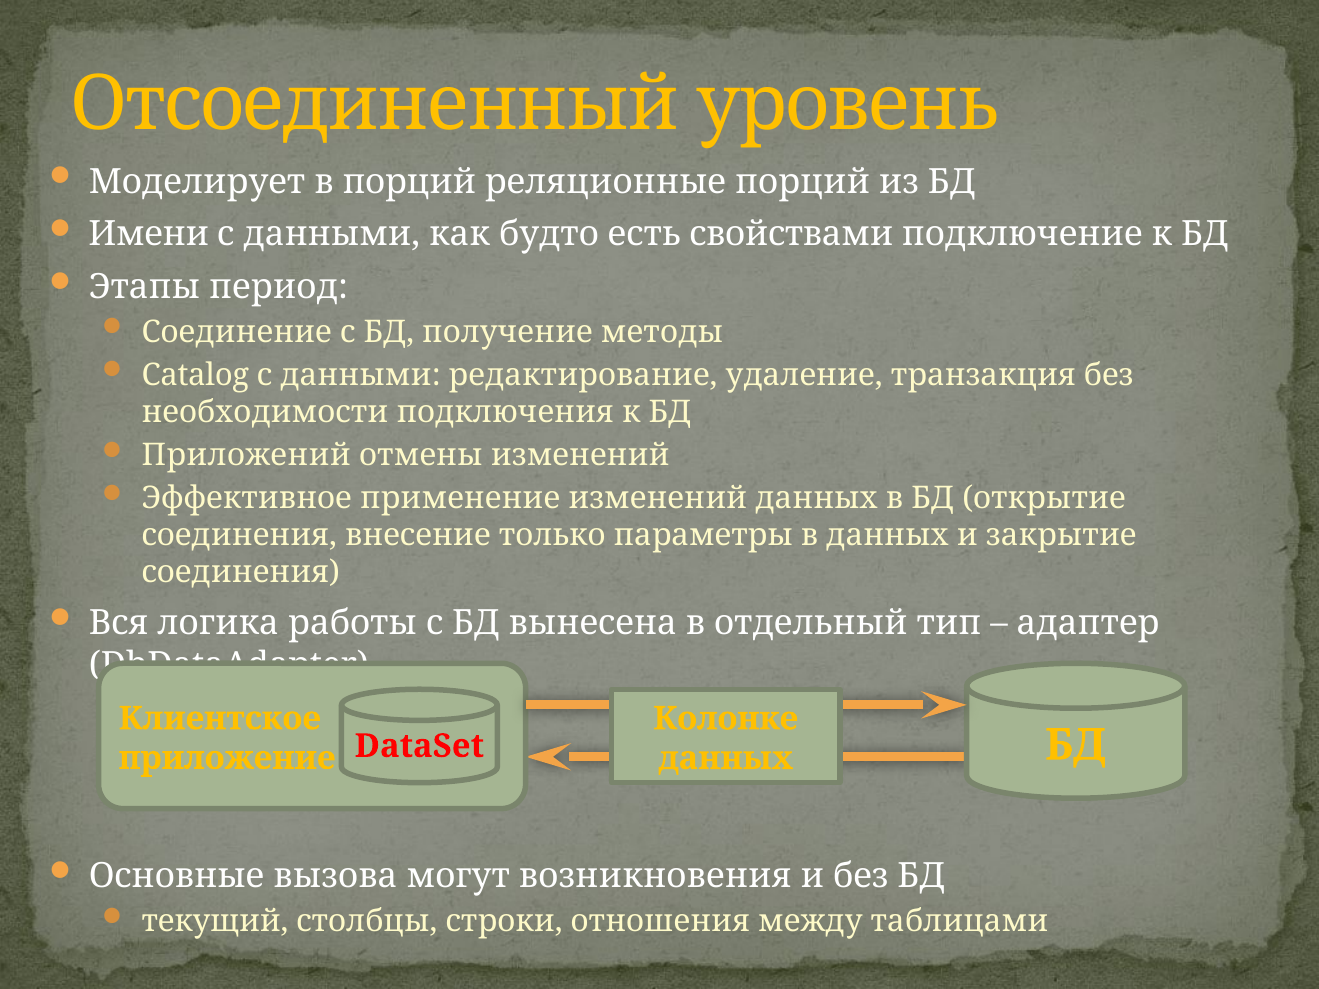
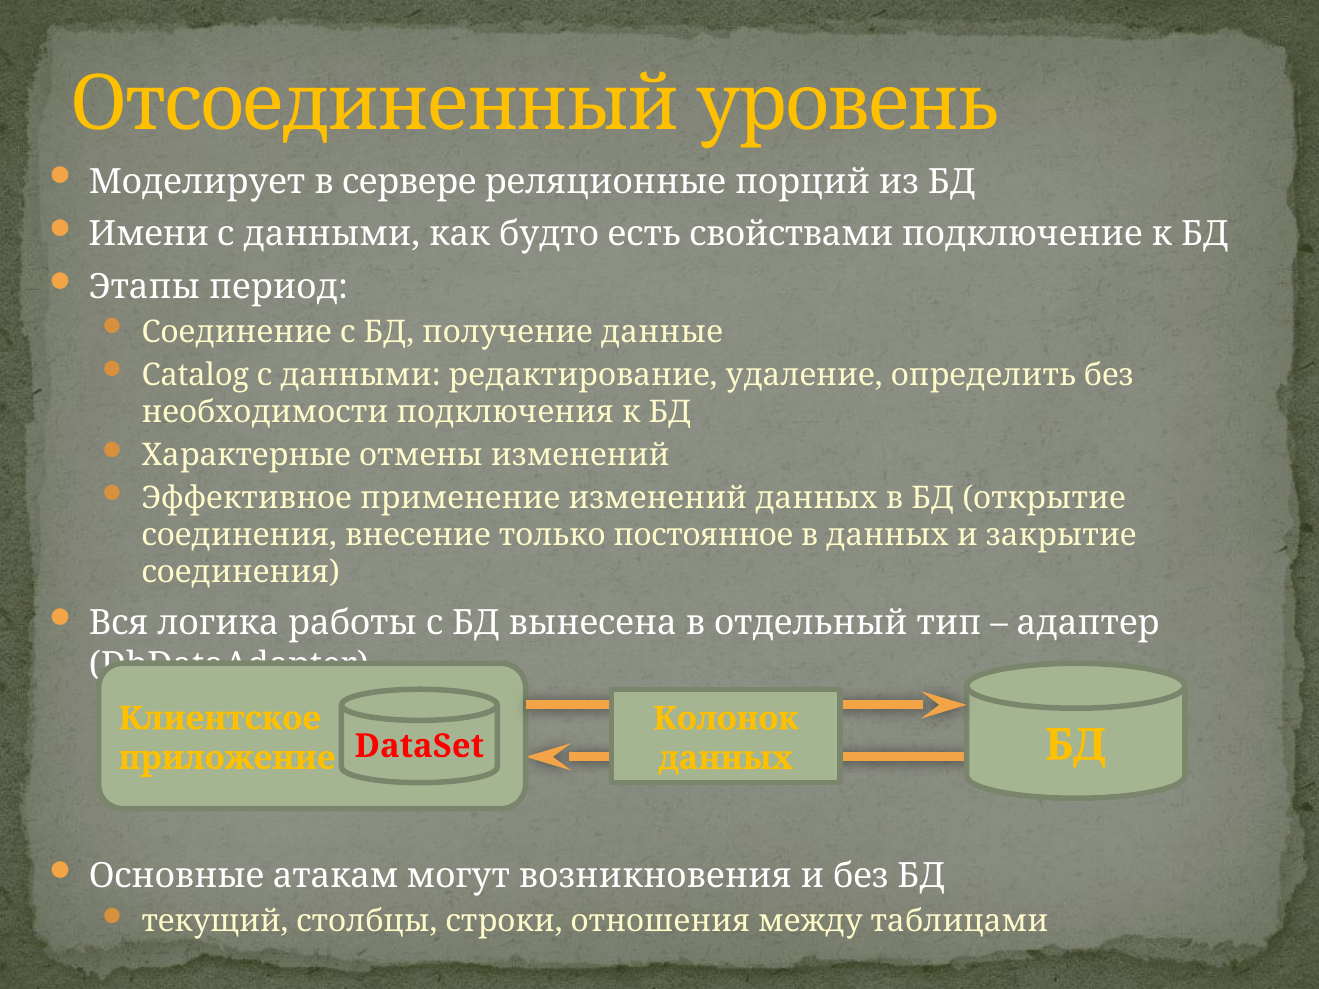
в порций: порций -> сервере
методы: методы -> данные
транзакция: транзакция -> определить
Приложений: Приложений -> Характерные
параметры: параметры -> постоянное
Колонке: Колонке -> Колонок
вызова: вызова -> атакам
